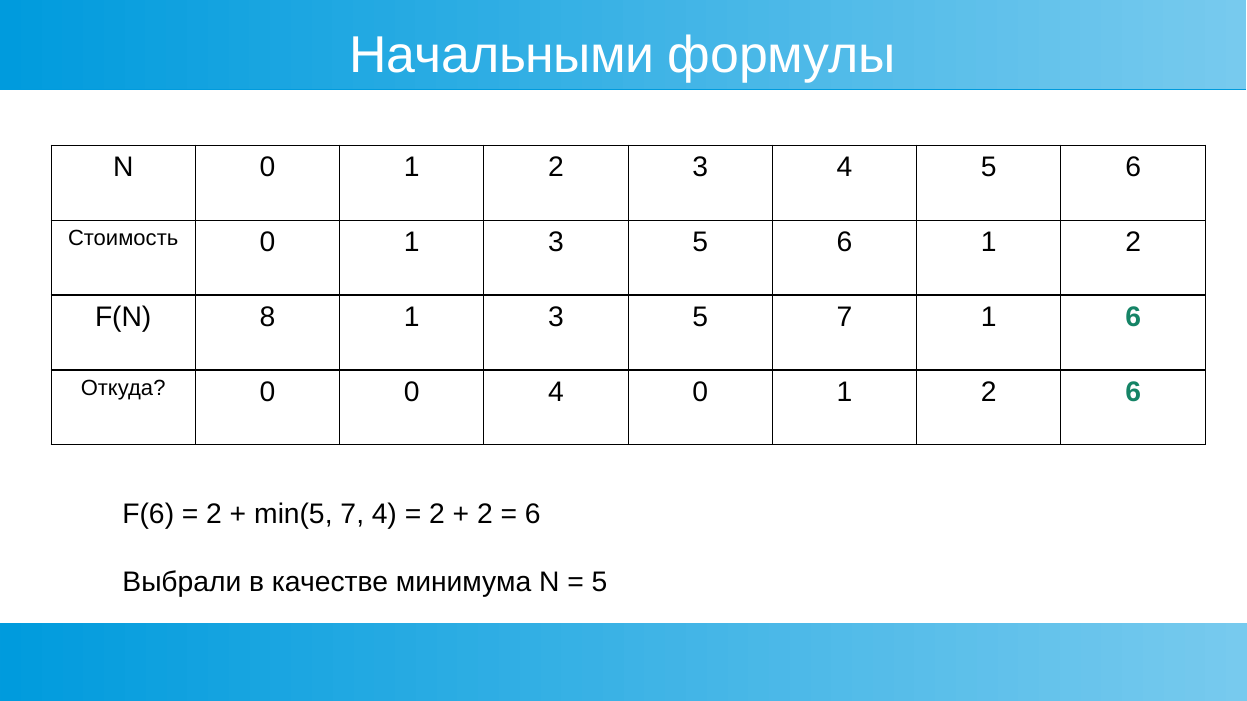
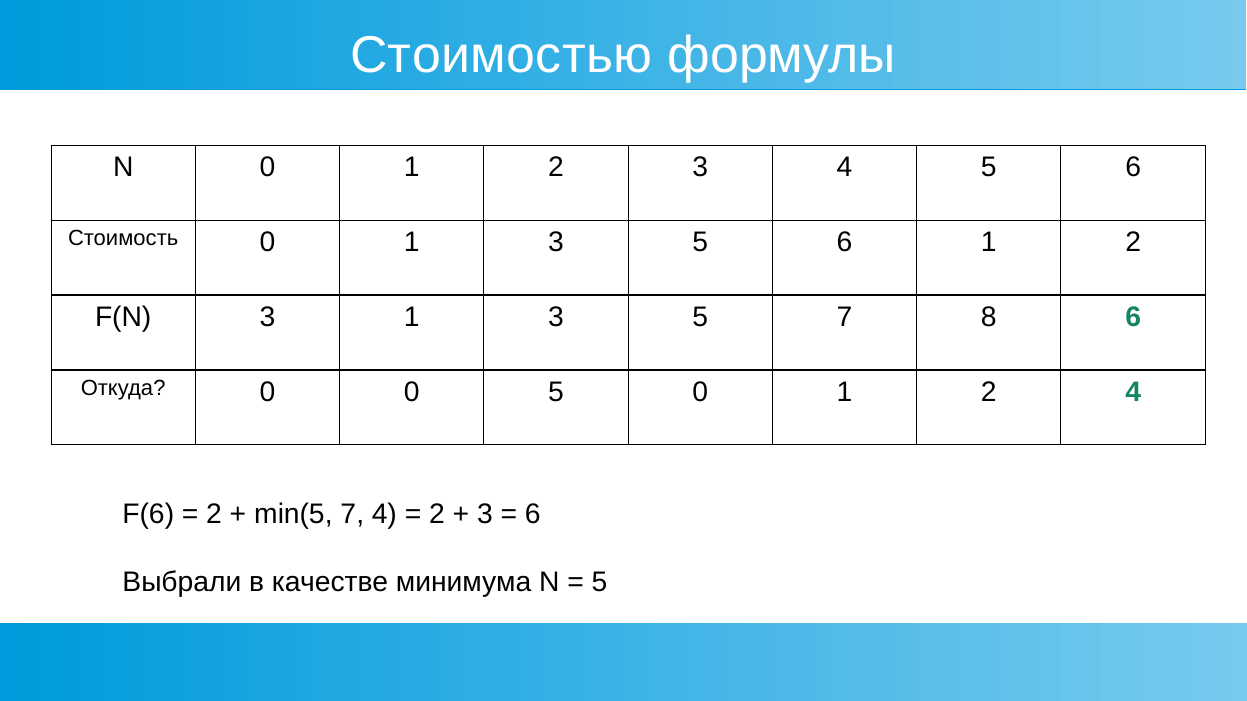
Начальными: Начальными -> Стоимостью
F(N 8: 8 -> 3
7 1: 1 -> 8
0 4: 4 -> 5
2 6: 6 -> 4
2 at (485, 514): 2 -> 3
